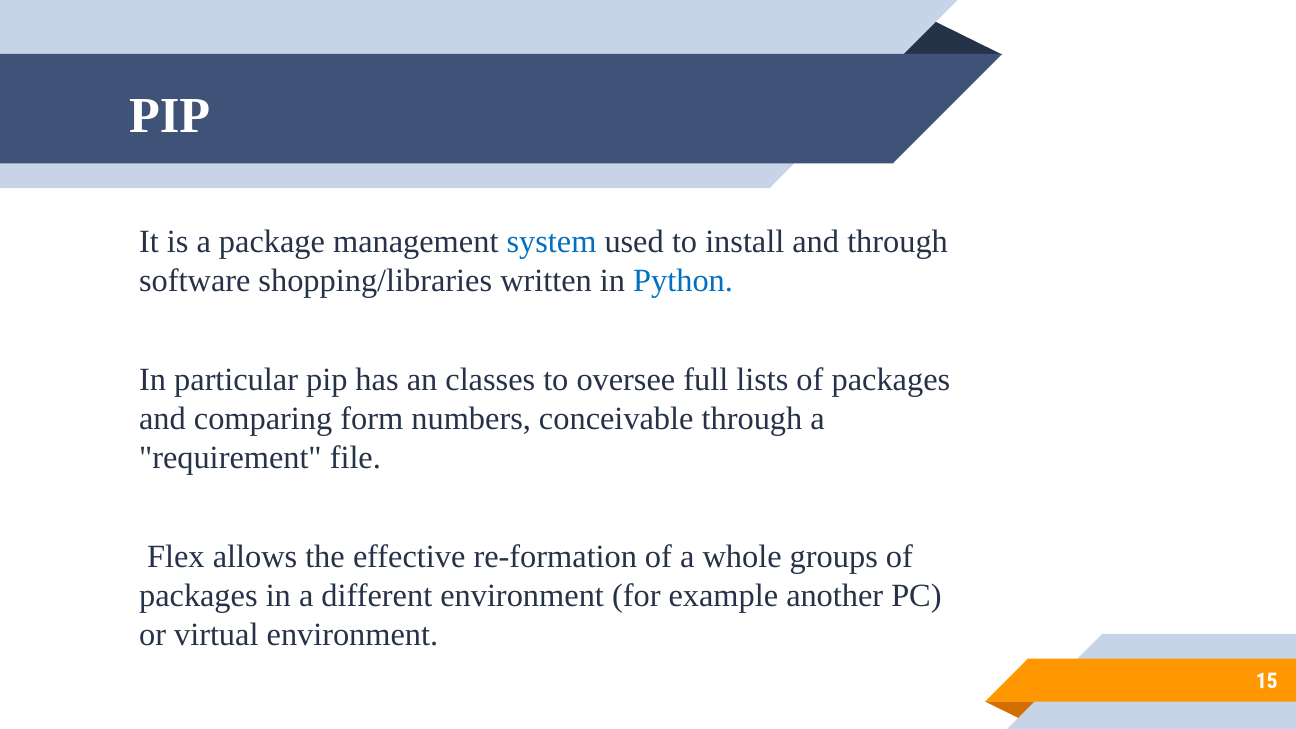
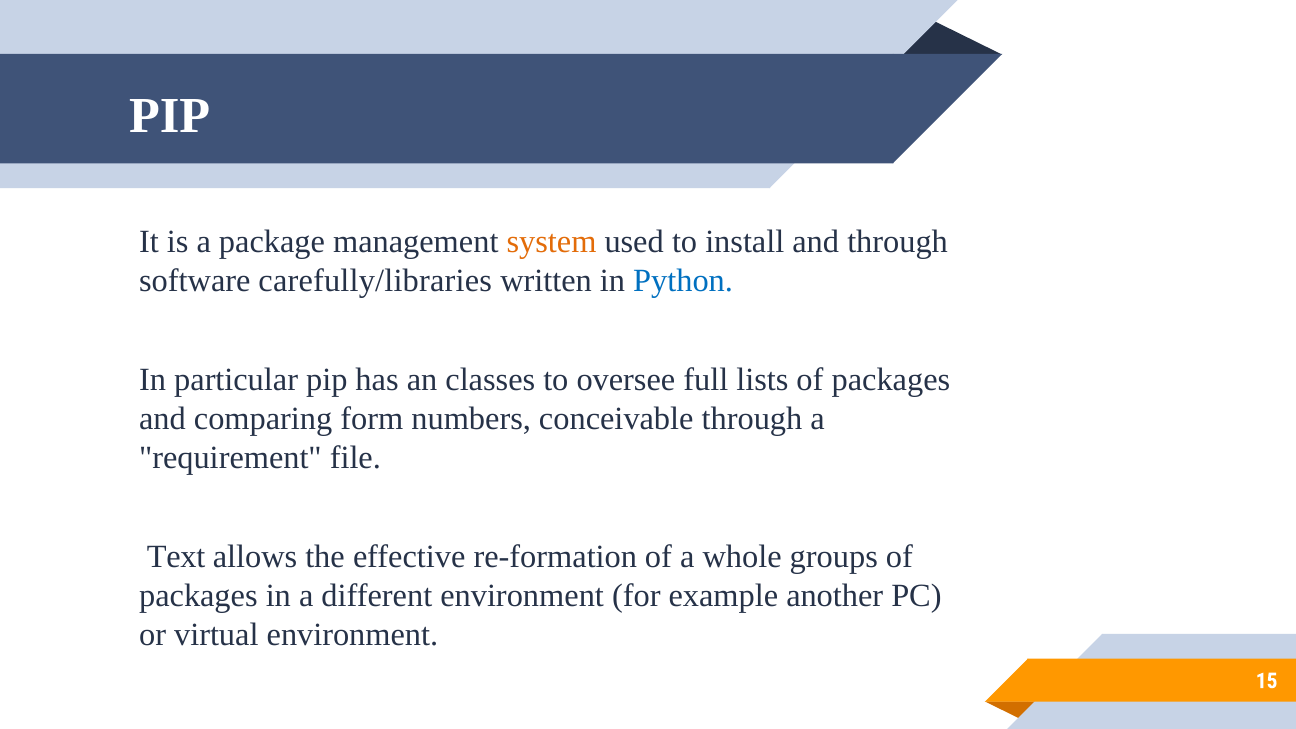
system colour: blue -> orange
shopping/libraries: shopping/libraries -> carefully/libraries
Flex: Flex -> Text
